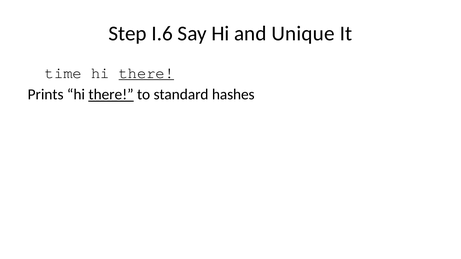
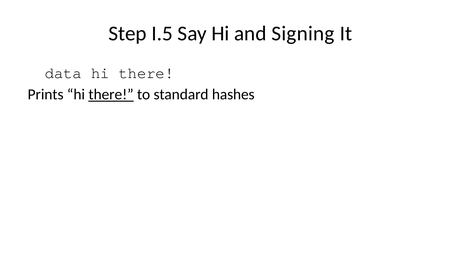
I.6: I.6 -> I.5
Unique: Unique -> Signing
time: time -> data
there at (146, 73) underline: present -> none
